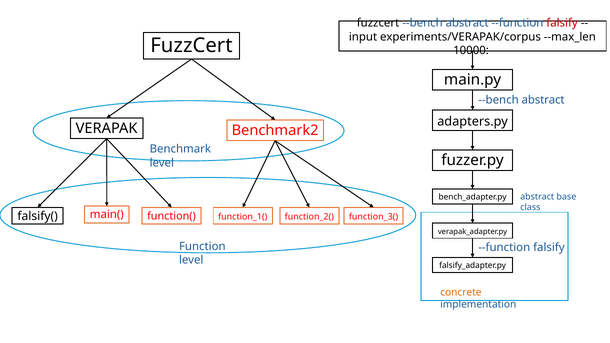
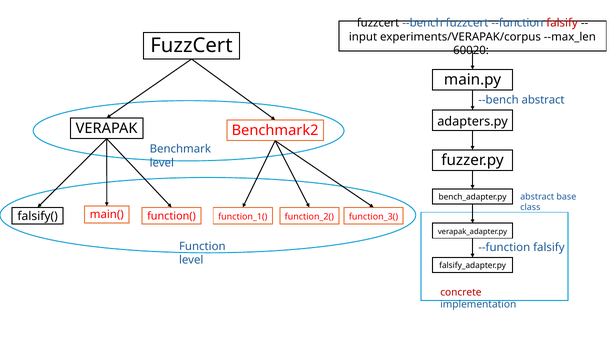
fuzzcert --bench abstract: abstract -> fuzzcert
10000: 10000 -> 60020
concrete colour: orange -> red
